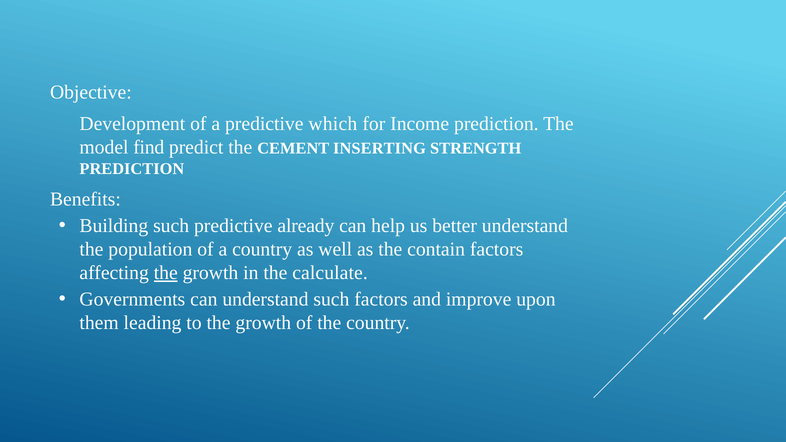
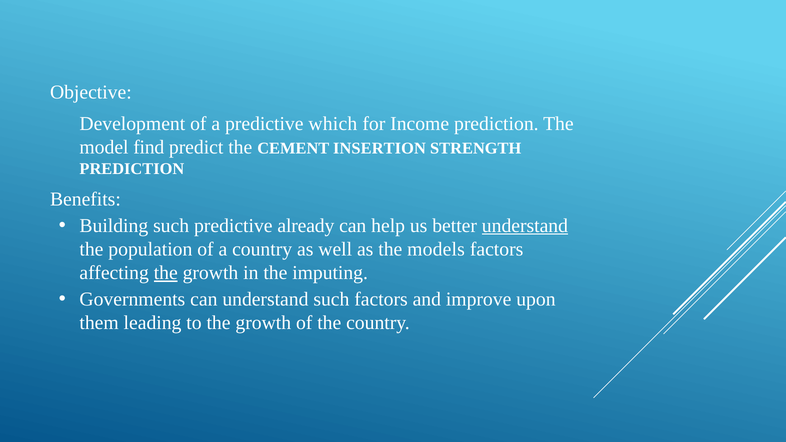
INSERTING: INSERTING -> INSERTION
understand at (525, 226) underline: none -> present
contain: contain -> models
calculate: calculate -> imputing
